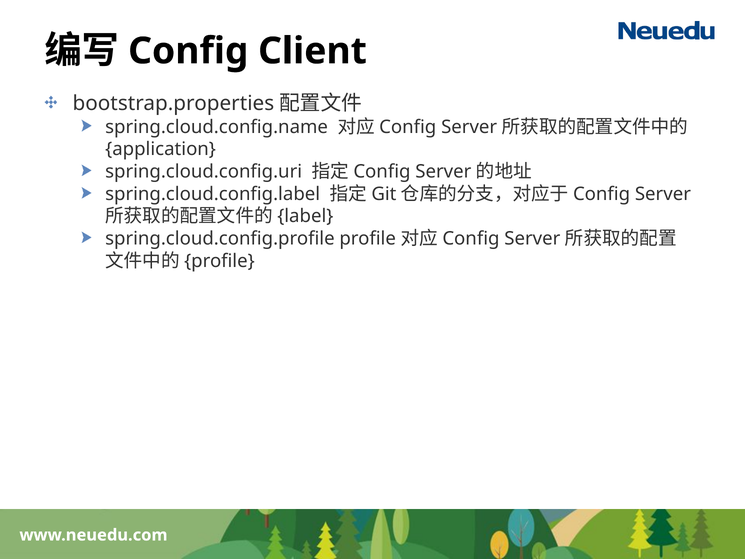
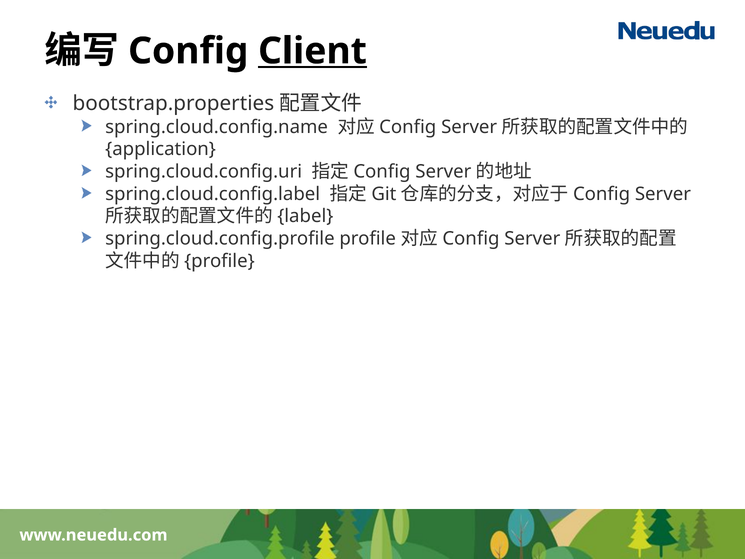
Client underline: none -> present
